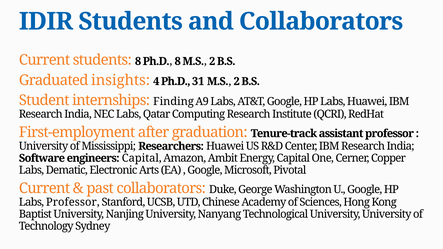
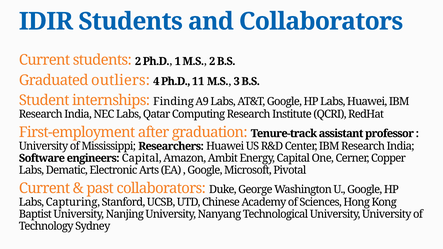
students 8: 8 -> 2
Ph.D 8: 8 -> 1
insights: insights -> outliers
31: 31 -> 11
2 at (237, 81): 2 -> 3
Labs Professor: Professor -> Capturing
